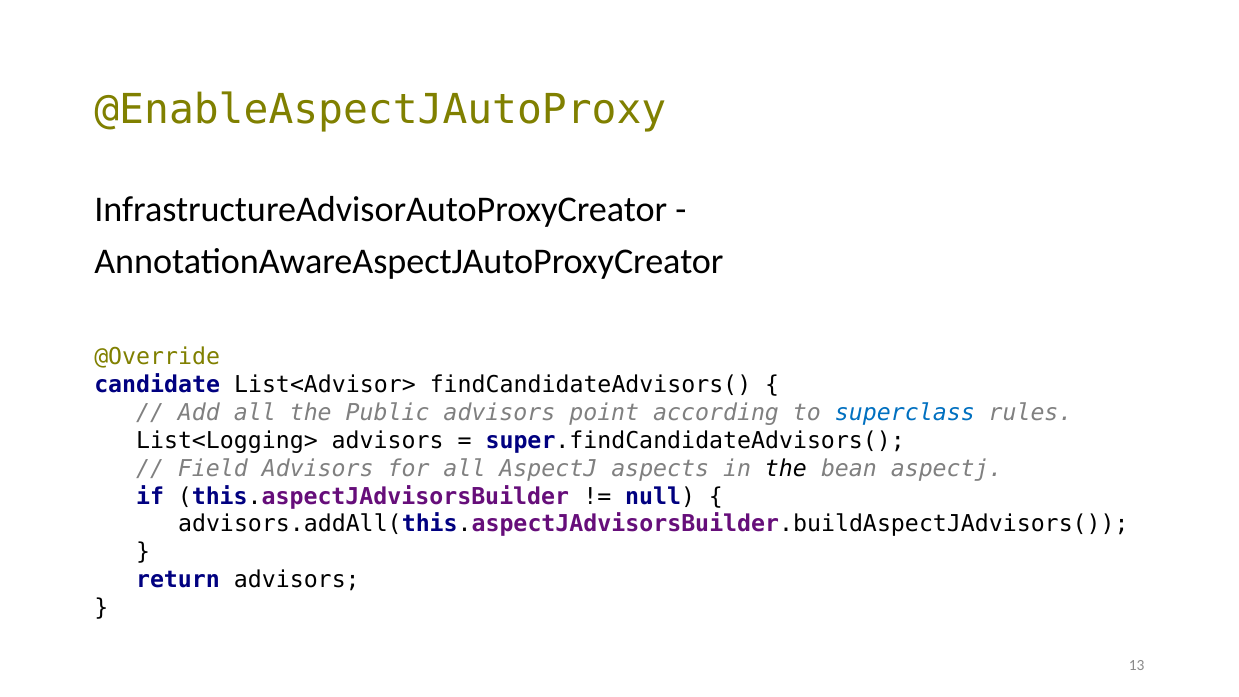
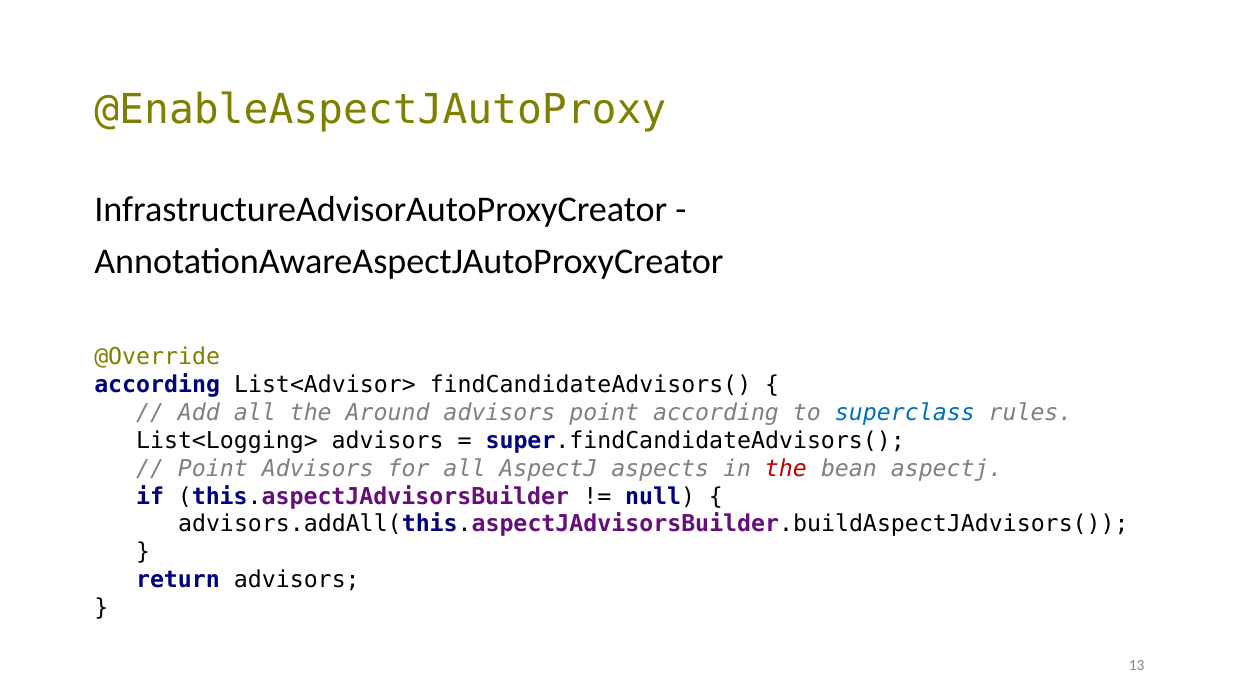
candidate at (157, 385): candidate -> according
Public: Public -> Around
Field at (213, 468): Field -> Point
the at (786, 468) colour: black -> red
